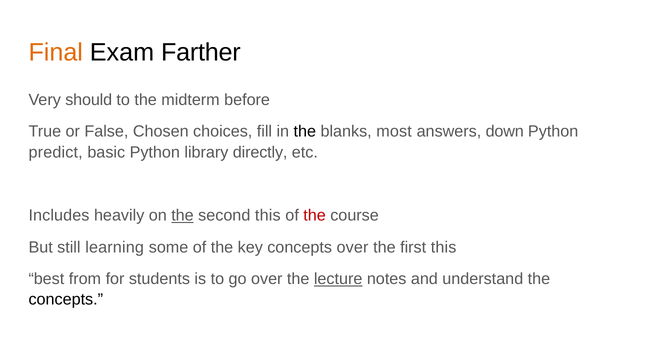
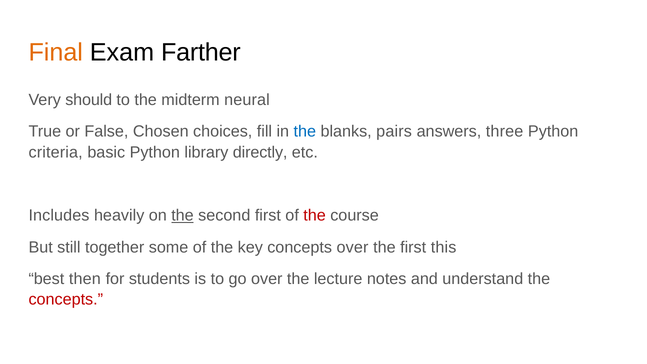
before: before -> neural
the at (305, 132) colour: black -> blue
most: most -> pairs
down: down -> three
predict: predict -> criteria
second this: this -> first
learning: learning -> together
from: from -> then
lecture underline: present -> none
concepts at (66, 300) colour: black -> red
